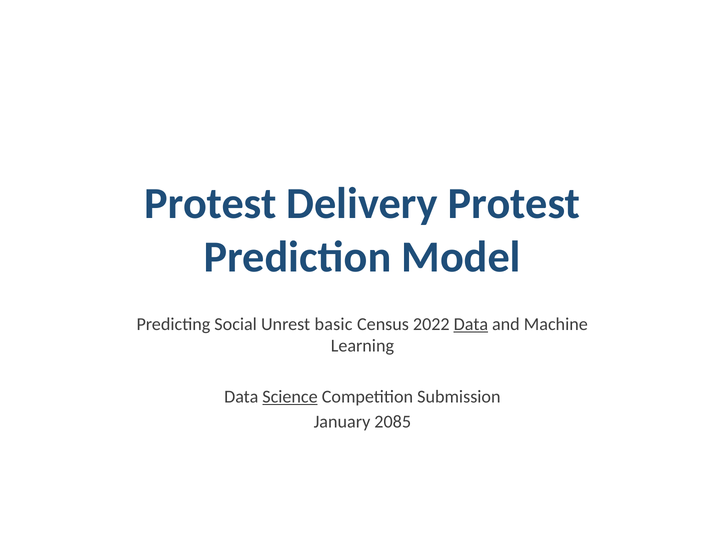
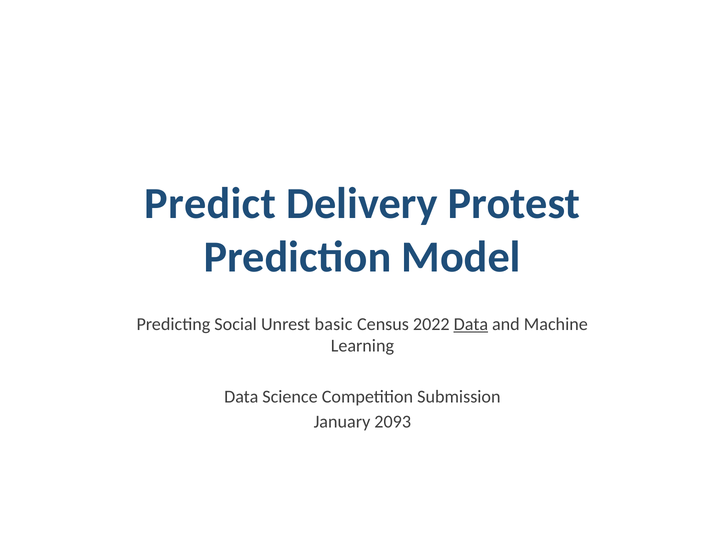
Protest at (210, 204): Protest -> Predict
Science underline: present -> none
2085: 2085 -> 2093
